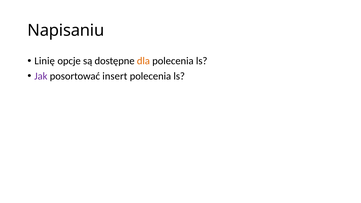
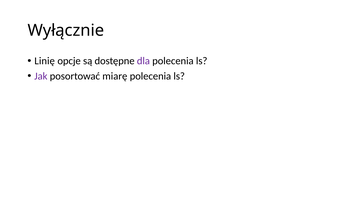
Napisaniu: Napisaniu -> Wyłącznie
dla colour: orange -> purple
insert: insert -> miarę
